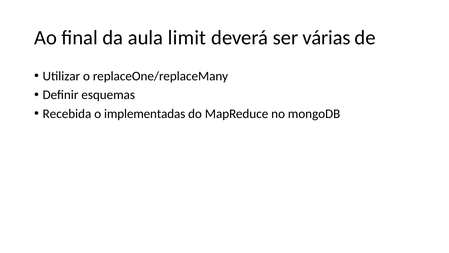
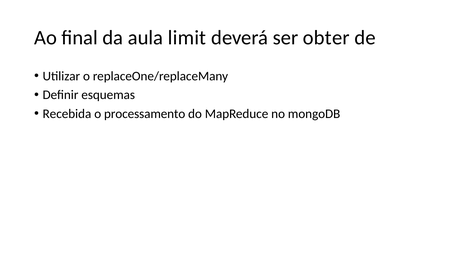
várias: várias -> obter
implementadas: implementadas -> processamento
